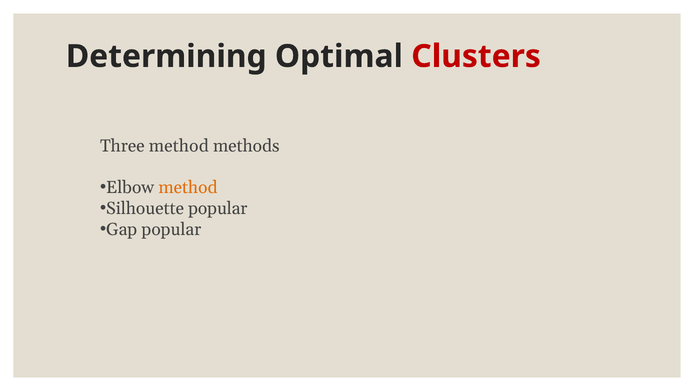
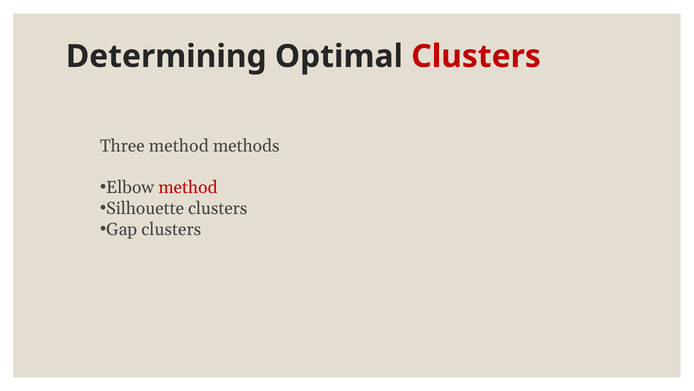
method at (188, 187) colour: orange -> red
Silhouette popular: popular -> clusters
Gap popular: popular -> clusters
